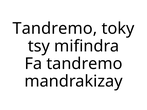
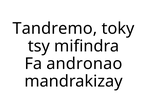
Fa tandremo: tandremo -> andronao
